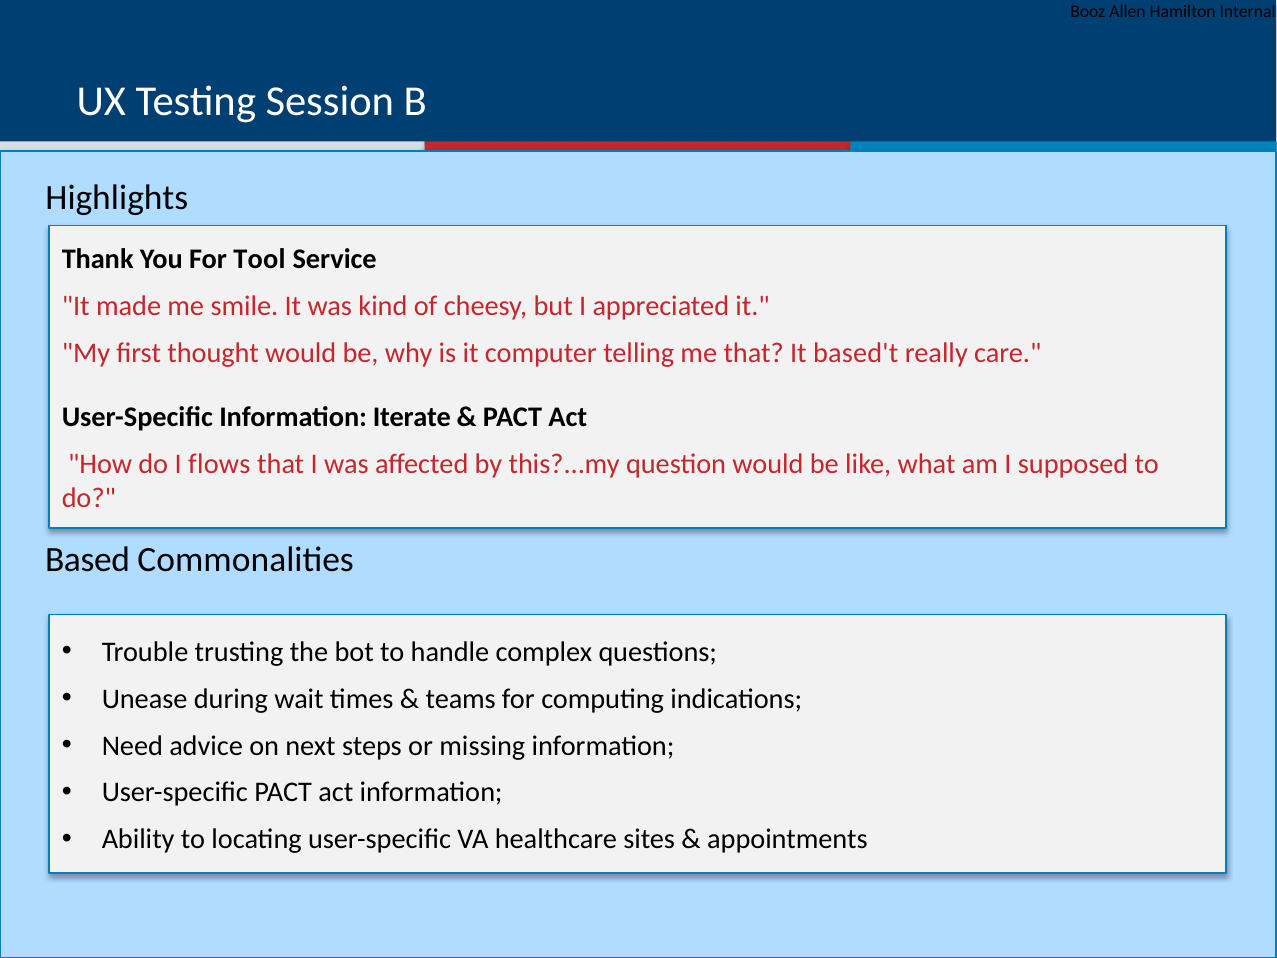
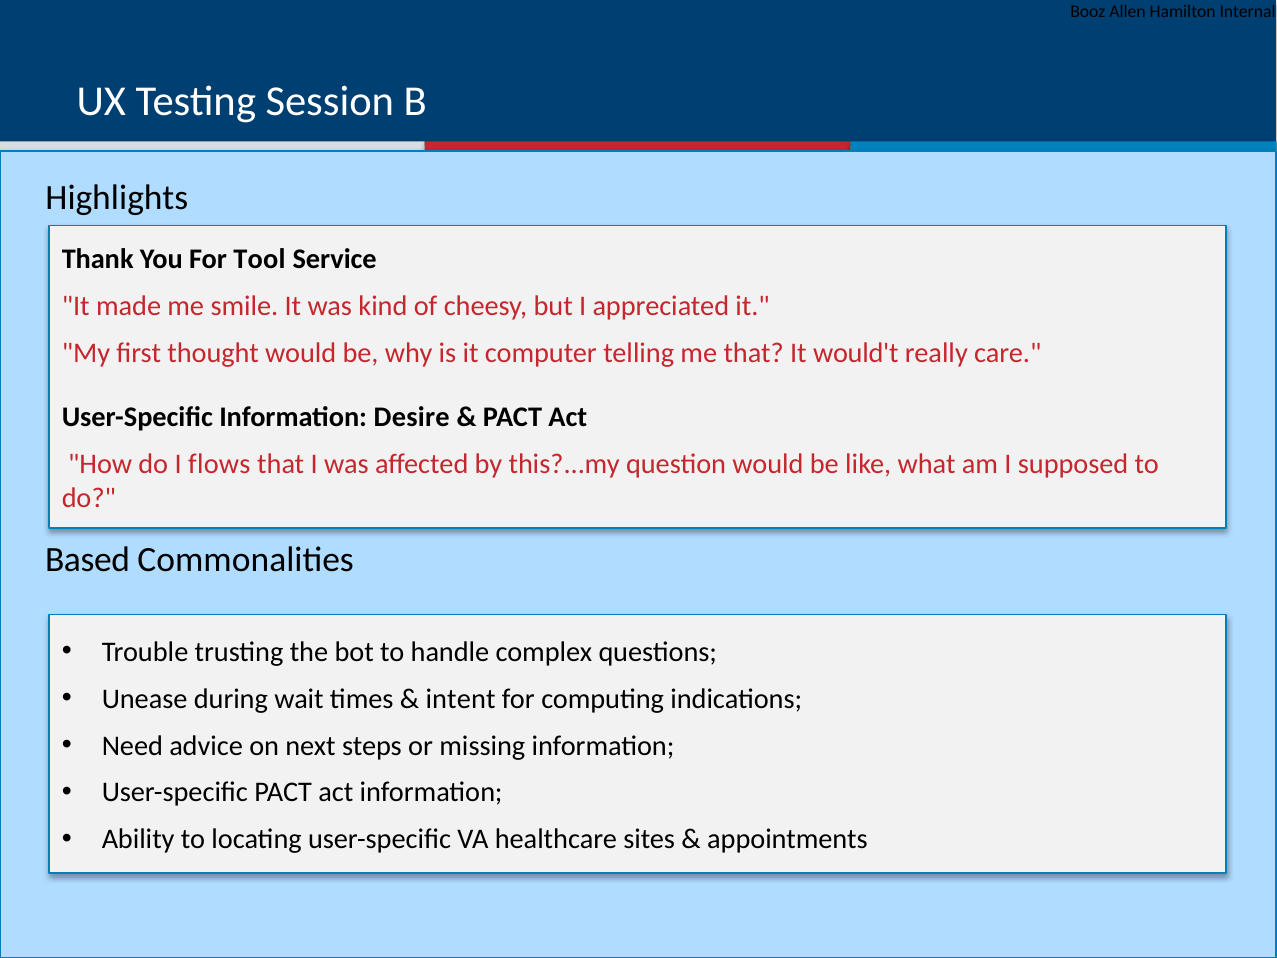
based't: based't -> would't
Iterate: Iterate -> Desire
teams: teams -> intent
